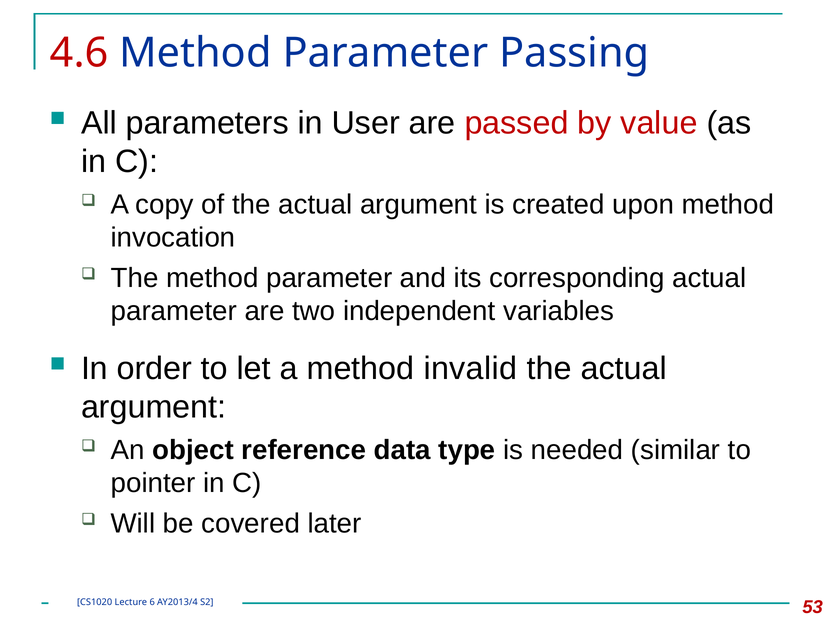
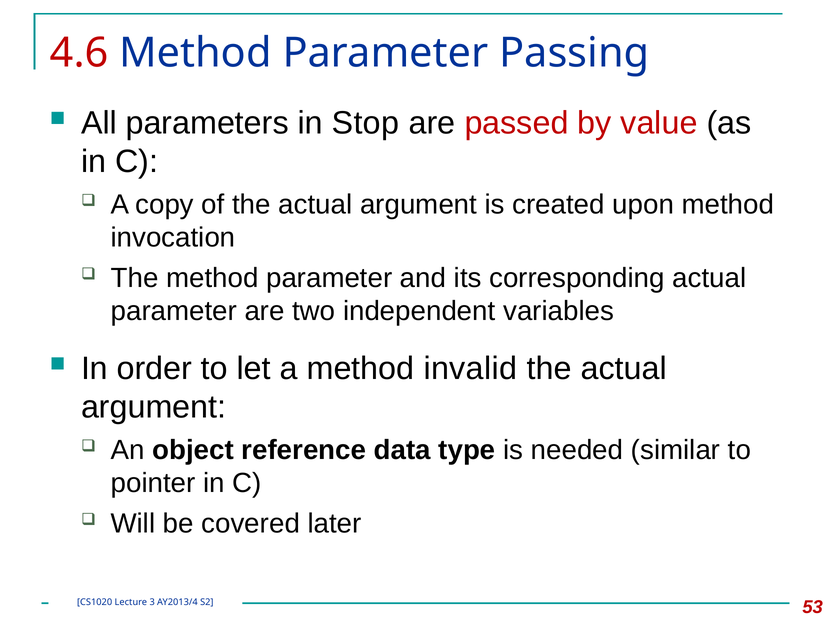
User: User -> Stop
6: 6 -> 3
